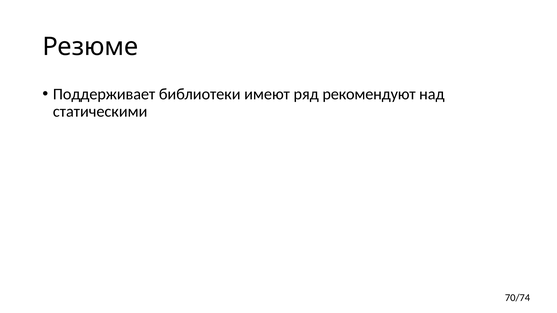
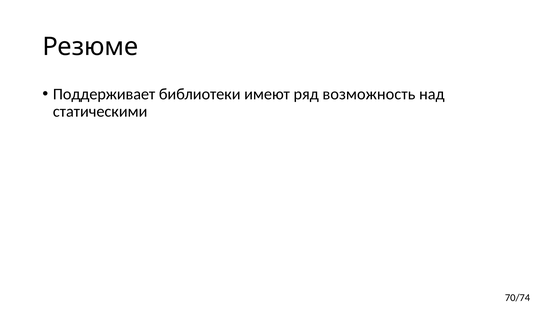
рекомендуют: рекомендуют -> возможность
